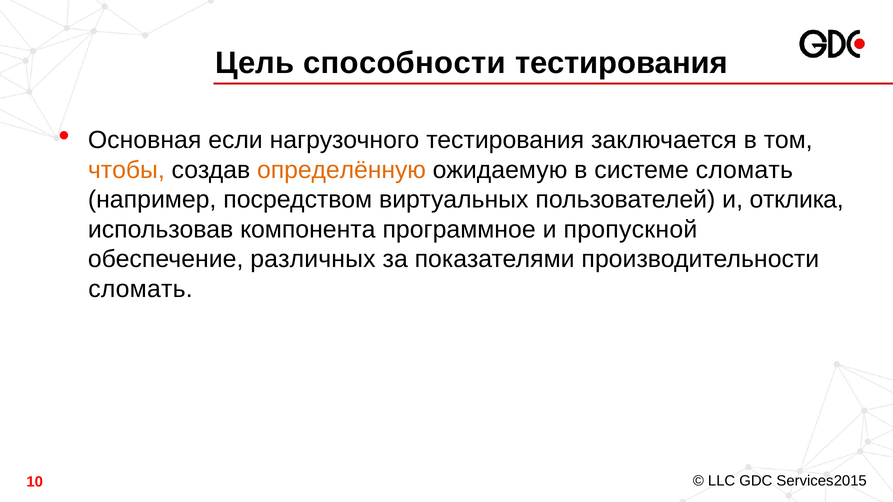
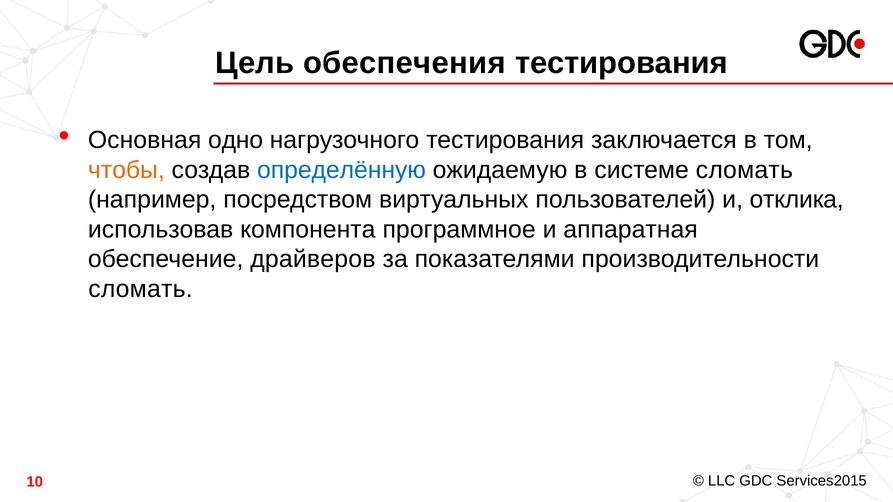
способности: способности -> обеспечения
если: если -> одно
определённую colour: orange -> blue
пропускной: пропускной -> аппаратная
различных: различных -> драйверов
